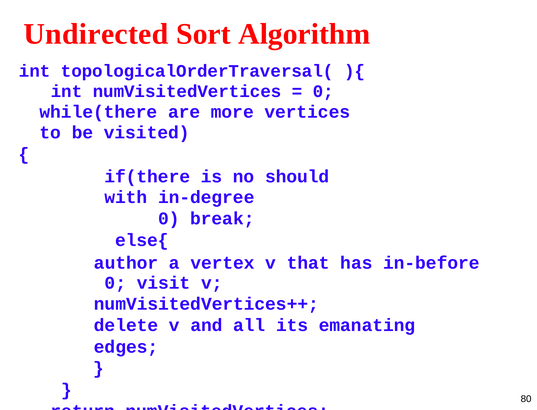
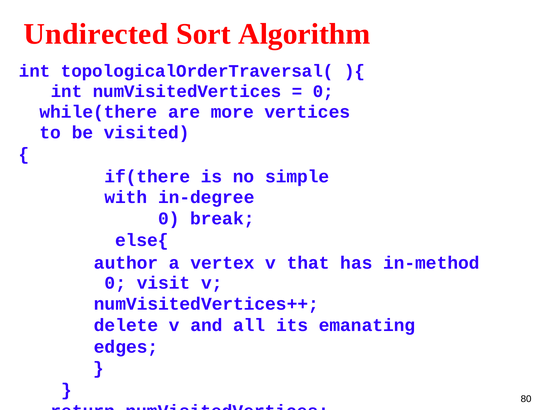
should: should -> simple
in-before: in-before -> in-method
